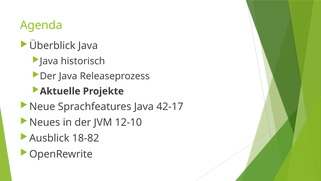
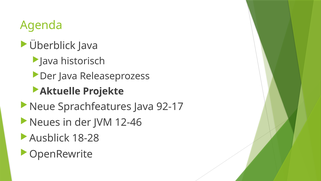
42-17: 42-17 -> 92-17
12-10: 12-10 -> 12-46
18-82: 18-82 -> 18-28
